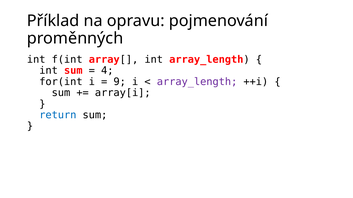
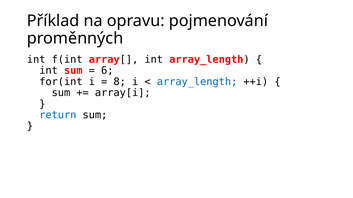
4: 4 -> 6
9: 9 -> 8
array_length at (197, 82) colour: purple -> blue
